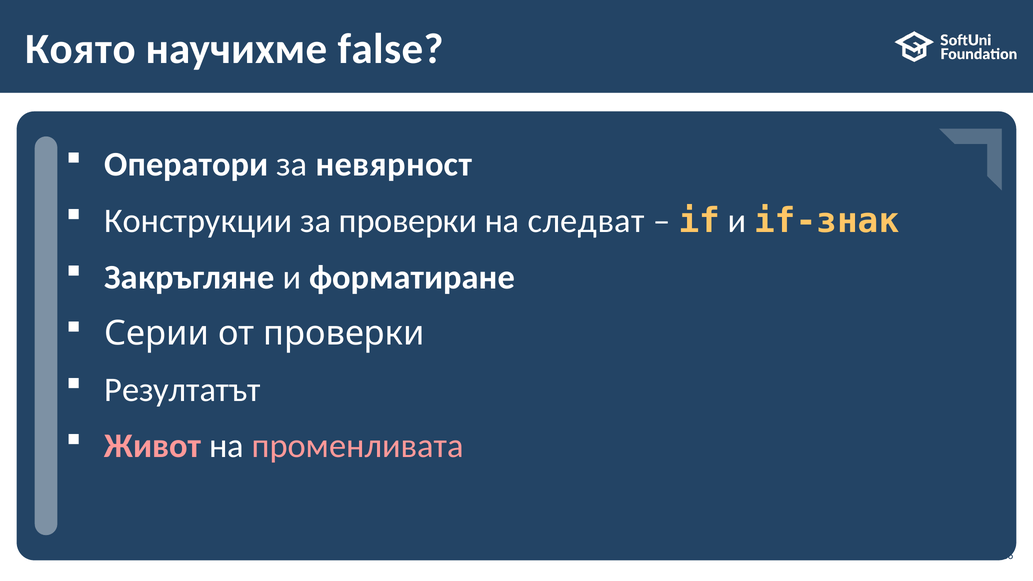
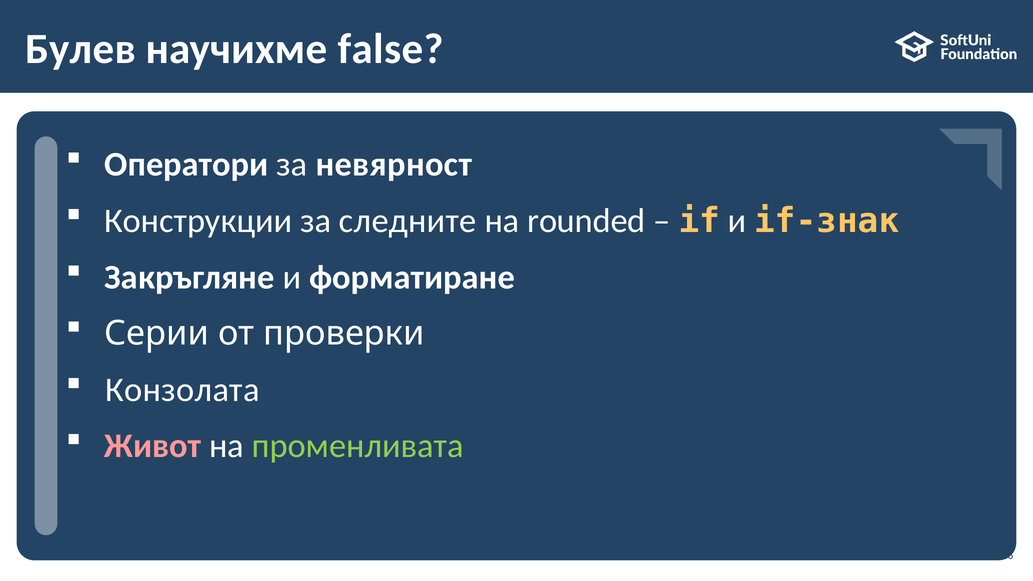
Която: Която -> Булев
за проверки: проверки -> следните
следват: следват -> rounded
Резултатът: Резултатът -> Конзолата
променливата colour: pink -> light green
